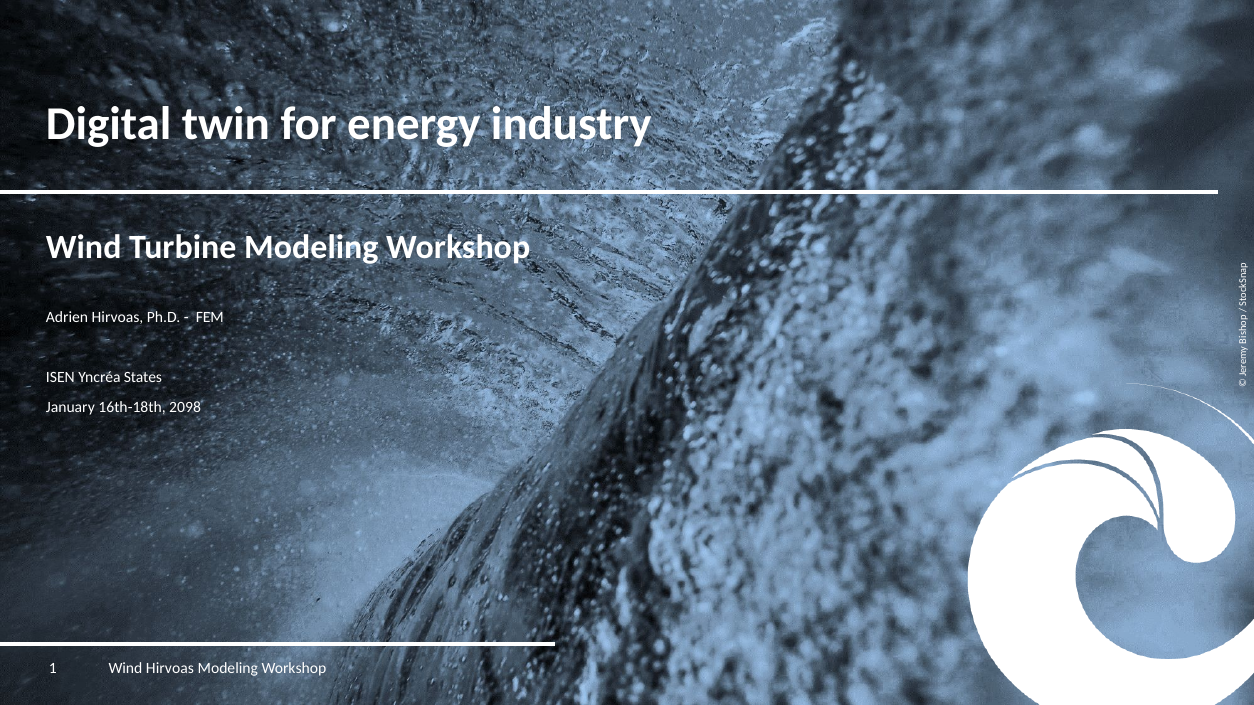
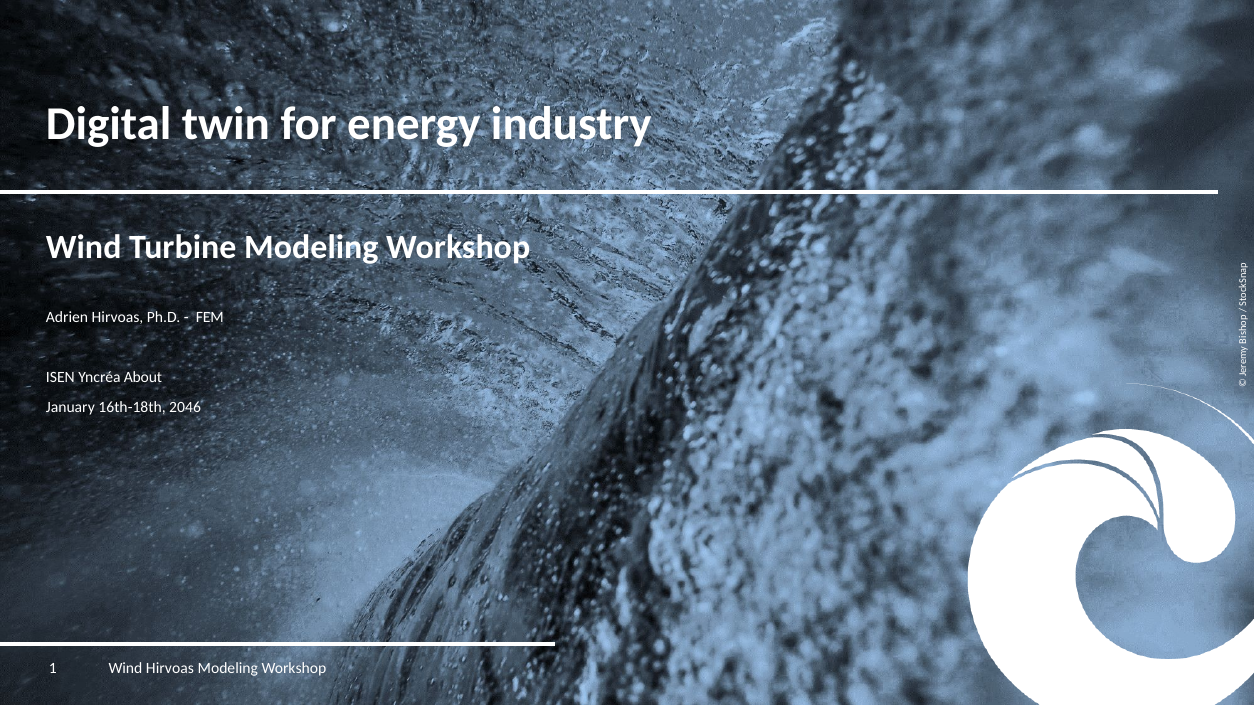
States: States -> About
2098: 2098 -> 2046
